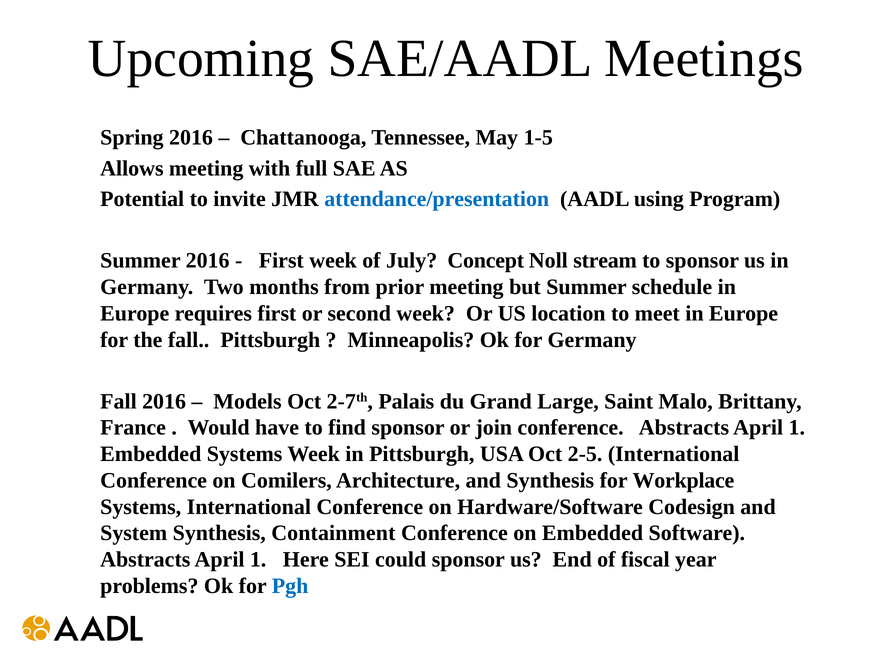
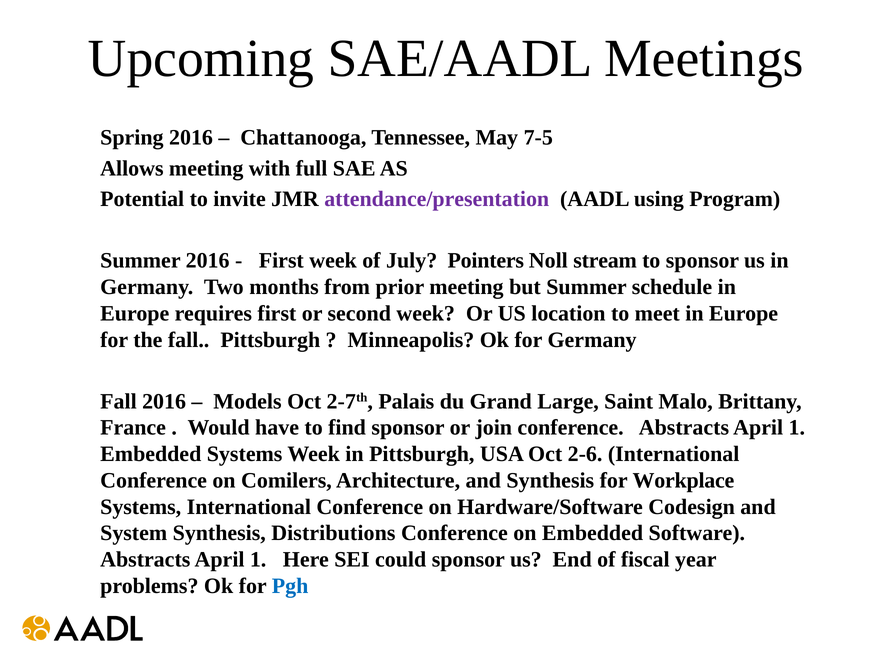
1-5: 1-5 -> 7-5
attendance/presentation colour: blue -> purple
Concept: Concept -> Pointers
2-5: 2-5 -> 2-6
Containment: Containment -> Distributions
